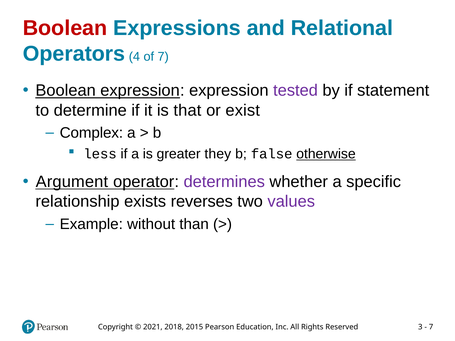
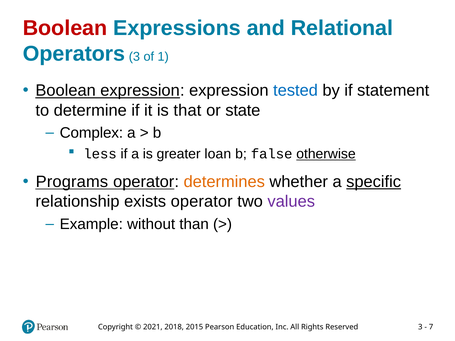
Operators 4: 4 -> 3
of 7: 7 -> 1
tested colour: purple -> blue
exist: exist -> state
they: they -> loan
Argument: Argument -> Programs
determines colour: purple -> orange
specific underline: none -> present
exists reverses: reverses -> operator
